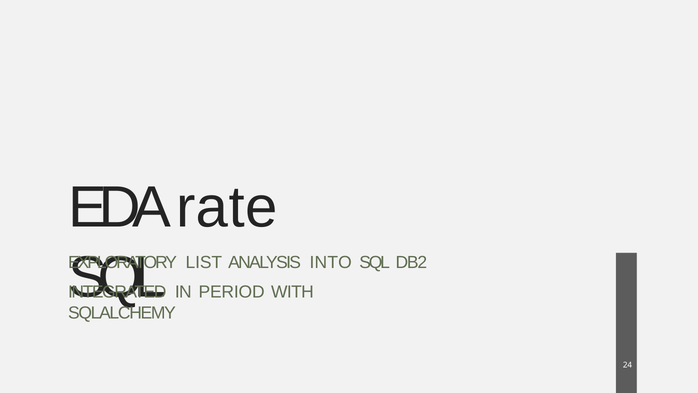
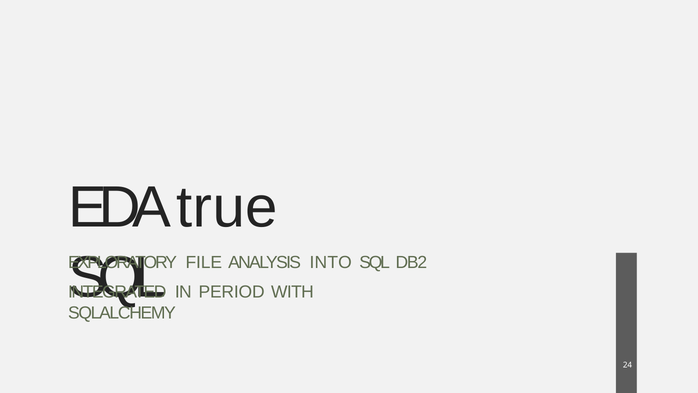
rate: rate -> true
LIST: LIST -> FILE
